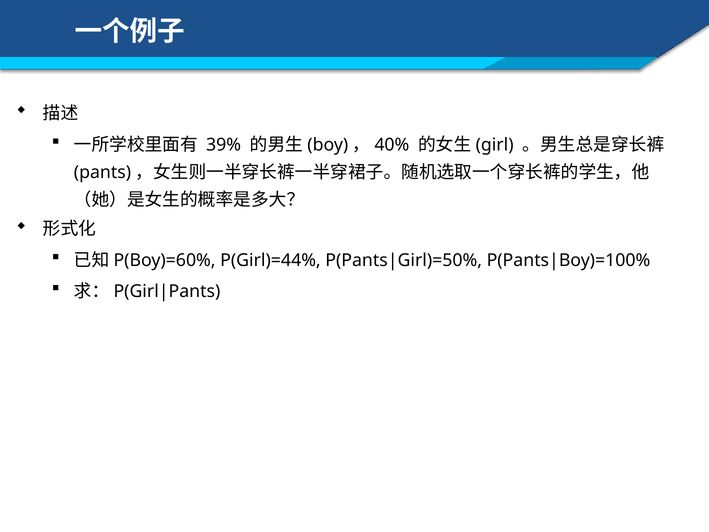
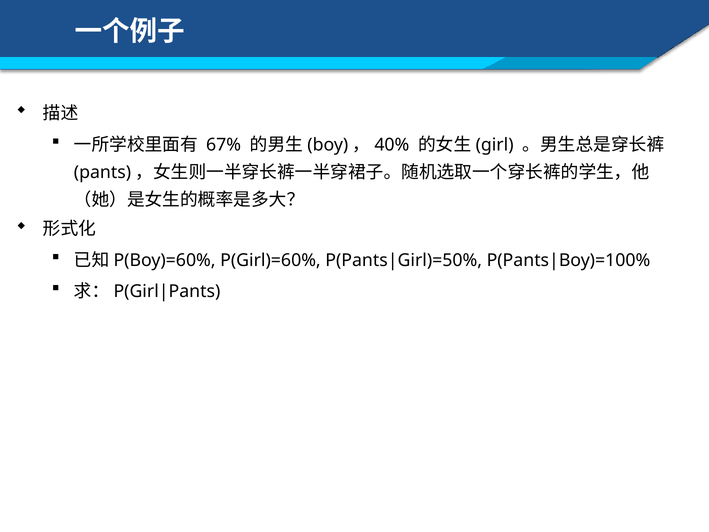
39%: 39% -> 67%
P(Girl)=44%: P(Girl)=44% -> P(Girl)=60%
